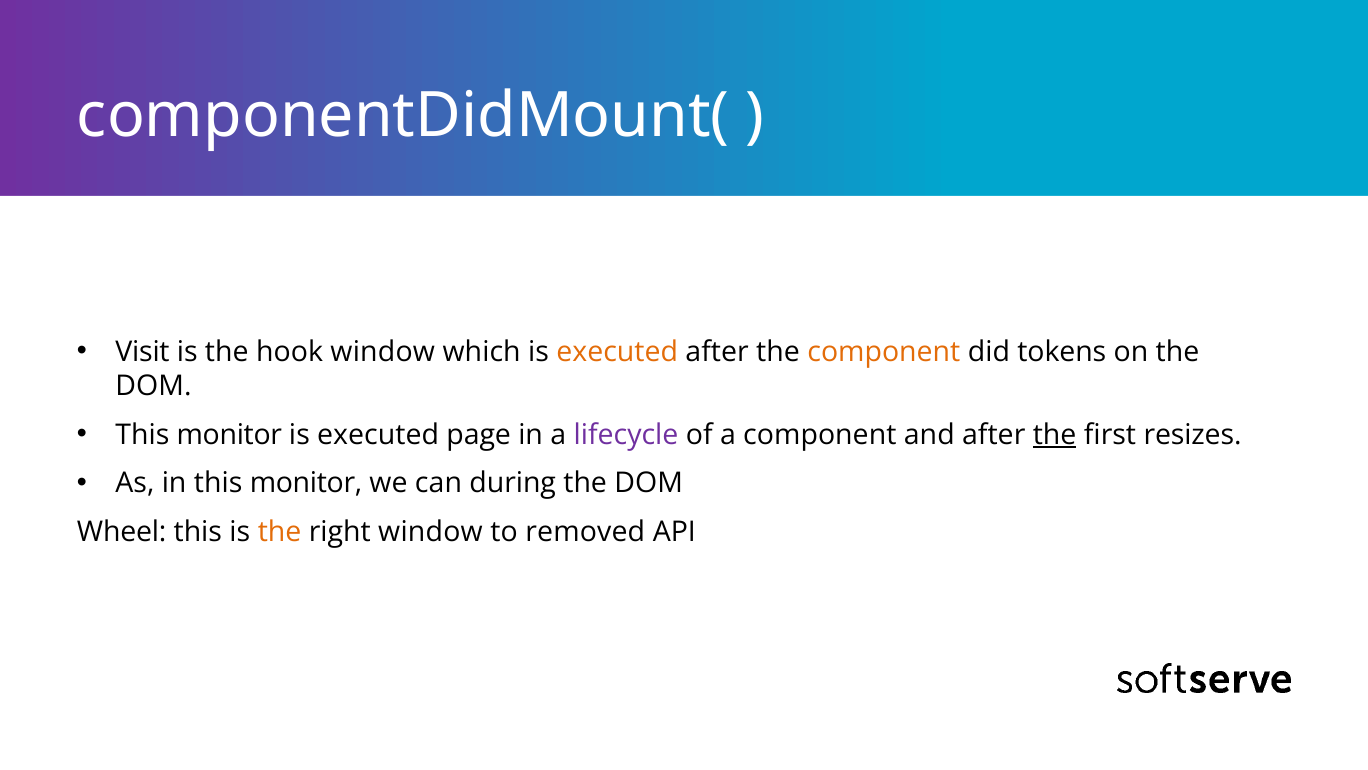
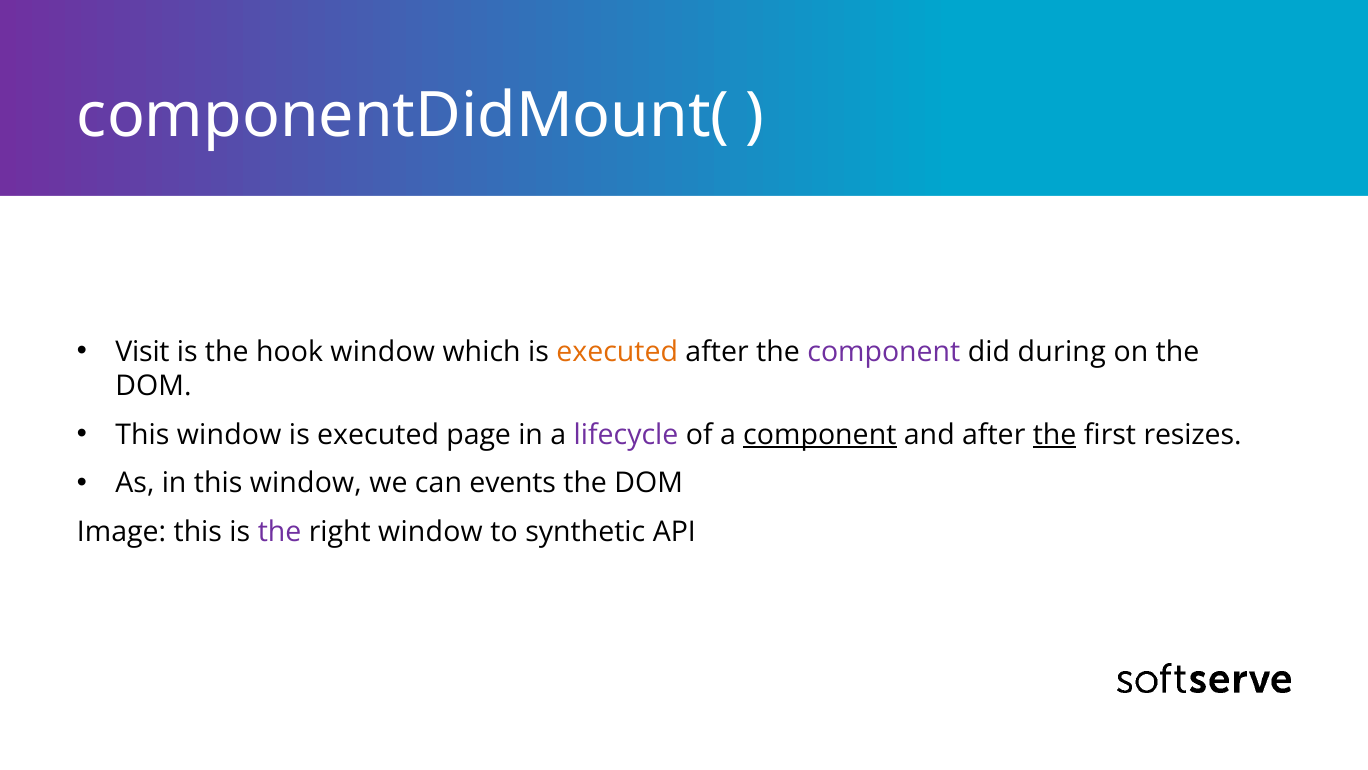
component at (884, 352) colour: orange -> purple
tokens: tokens -> during
monitor at (229, 435): monitor -> window
component at (820, 435) underline: none -> present
in this monitor: monitor -> window
during: during -> events
Wheel: Wheel -> Image
the at (280, 532) colour: orange -> purple
removed: removed -> synthetic
